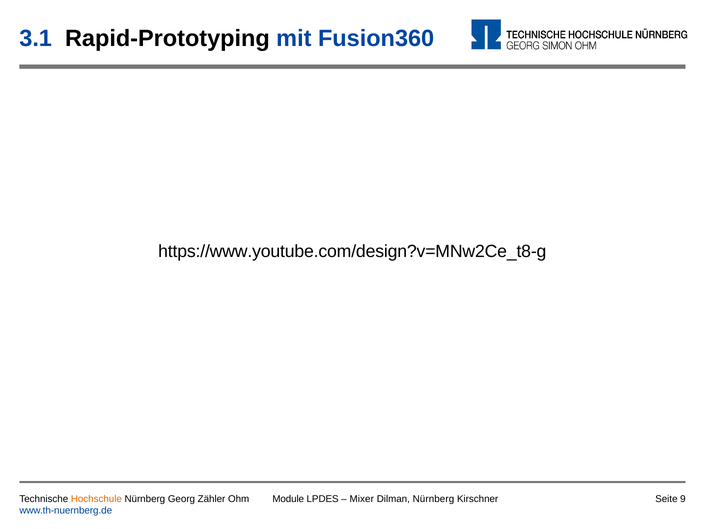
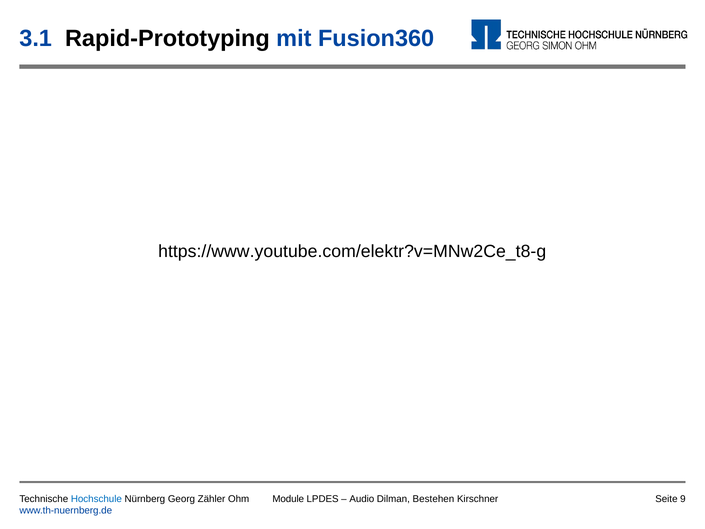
https://www.youtube.com/design?v=MNw2Ce_t8-g: https://www.youtube.com/design?v=MNw2Ce_t8-g -> https://www.youtube.com/elektr?v=MNw2Ce_t8-g
Hochschule colour: orange -> blue
Mixer: Mixer -> Audio
Dilman Nürnberg: Nürnberg -> Bestehen
